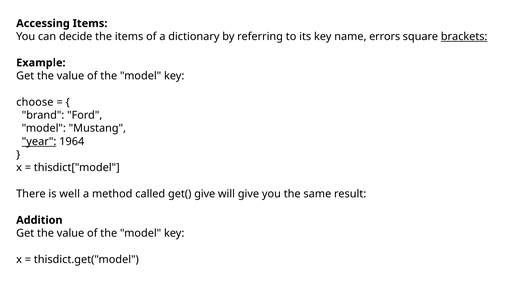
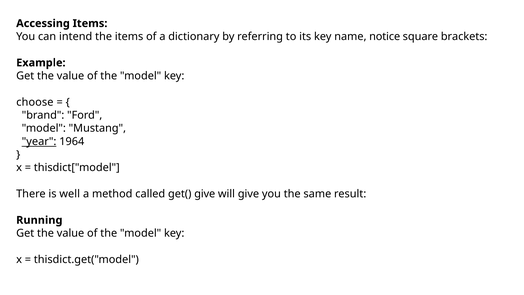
decide: decide -> intend
errors: errors -> notice
brackets underline: present -> none
Addition: Addition -> Running
